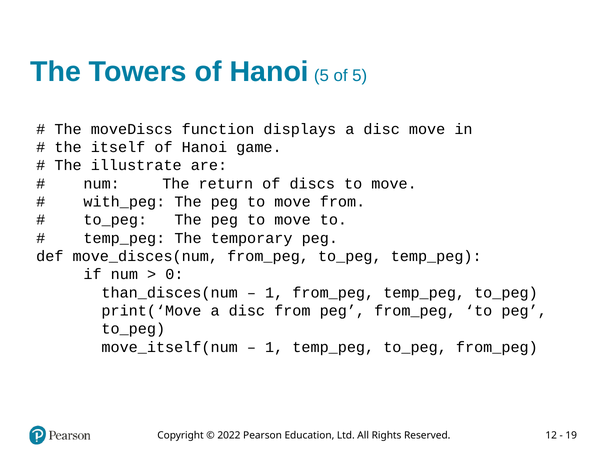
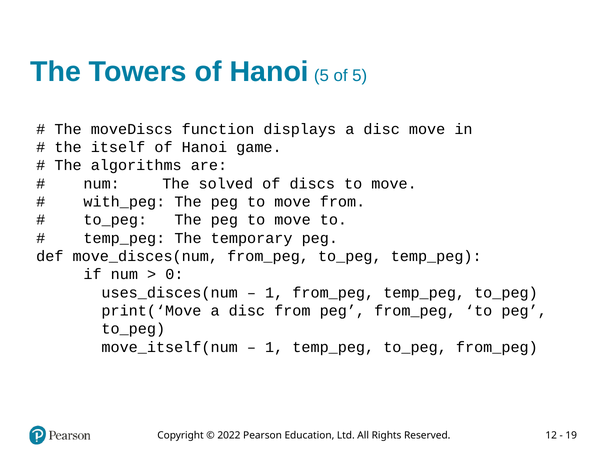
illustrate: illustrate -> algorithms
return: return -> solved
than_disces(num: than_disces(num -> uses_disces(num
